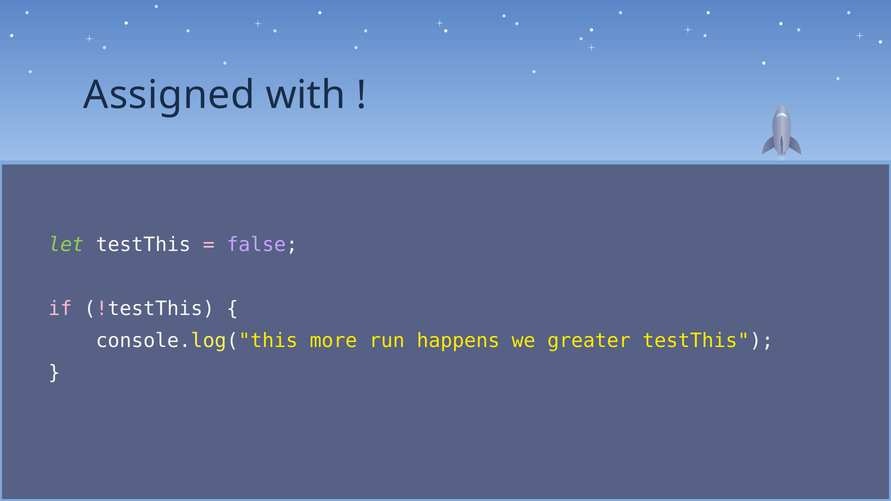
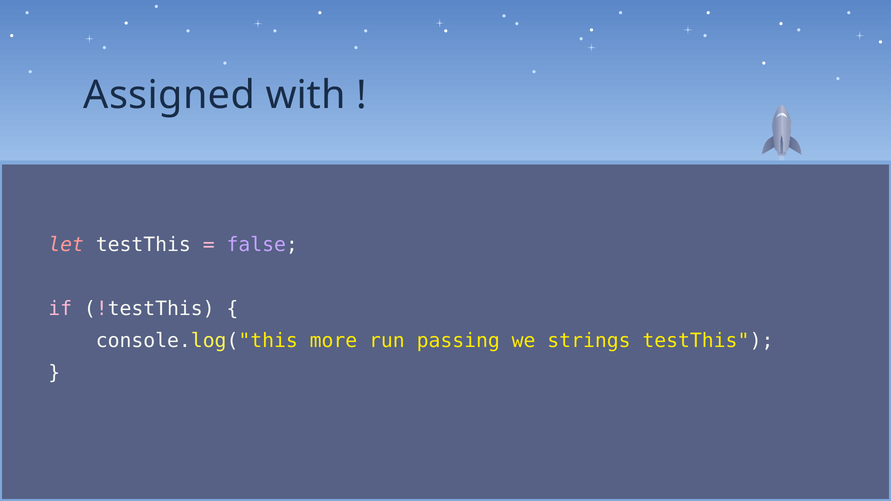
let colour: light green -> pink
happens: happens -> passing
greater: greater -> strings
